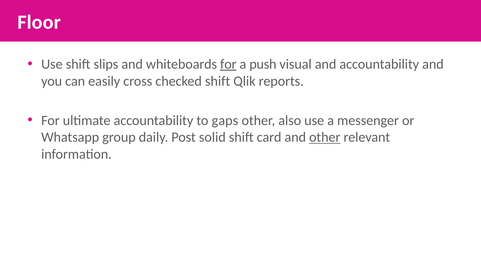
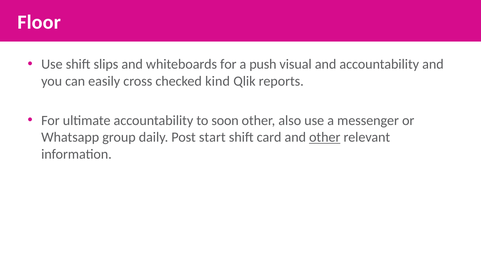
for at (228, 64) underline: present -> none
checked shift: shift -> kind
gaps: gaps -> soon
solid: solid -> start
